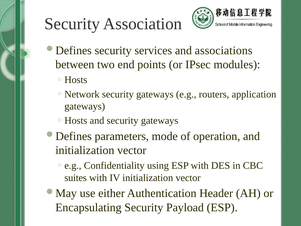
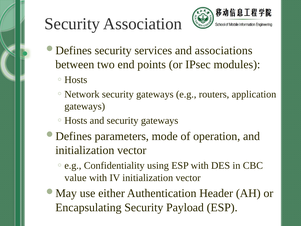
suites: suites -> value
